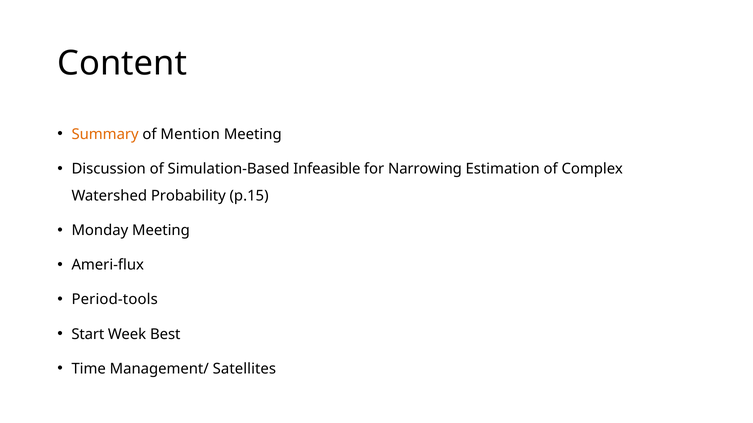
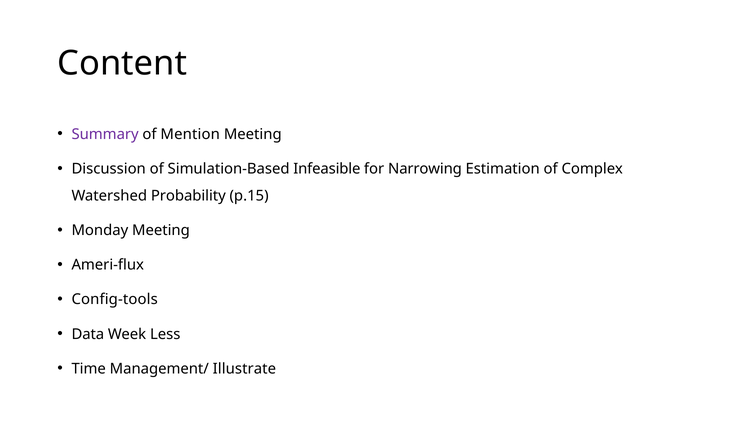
Summary colour: orange -> purple
Period-tools: Period-tools -> Config-tools
Start: Start -> Data
Best: Best -> Less
Satellites: Satellites -> Illustrate
